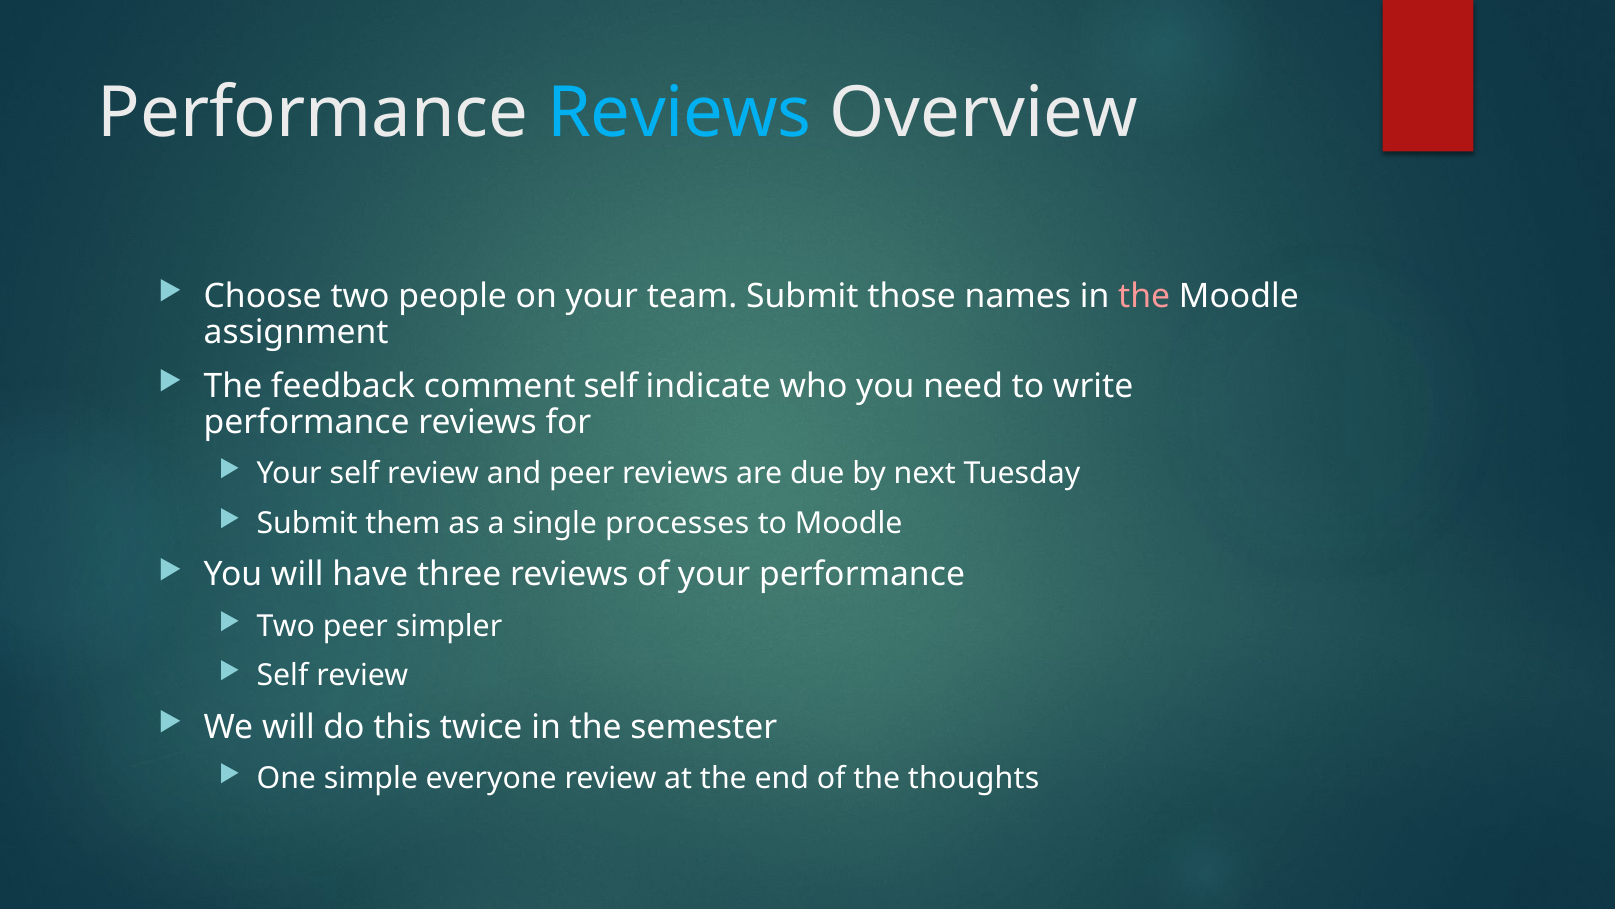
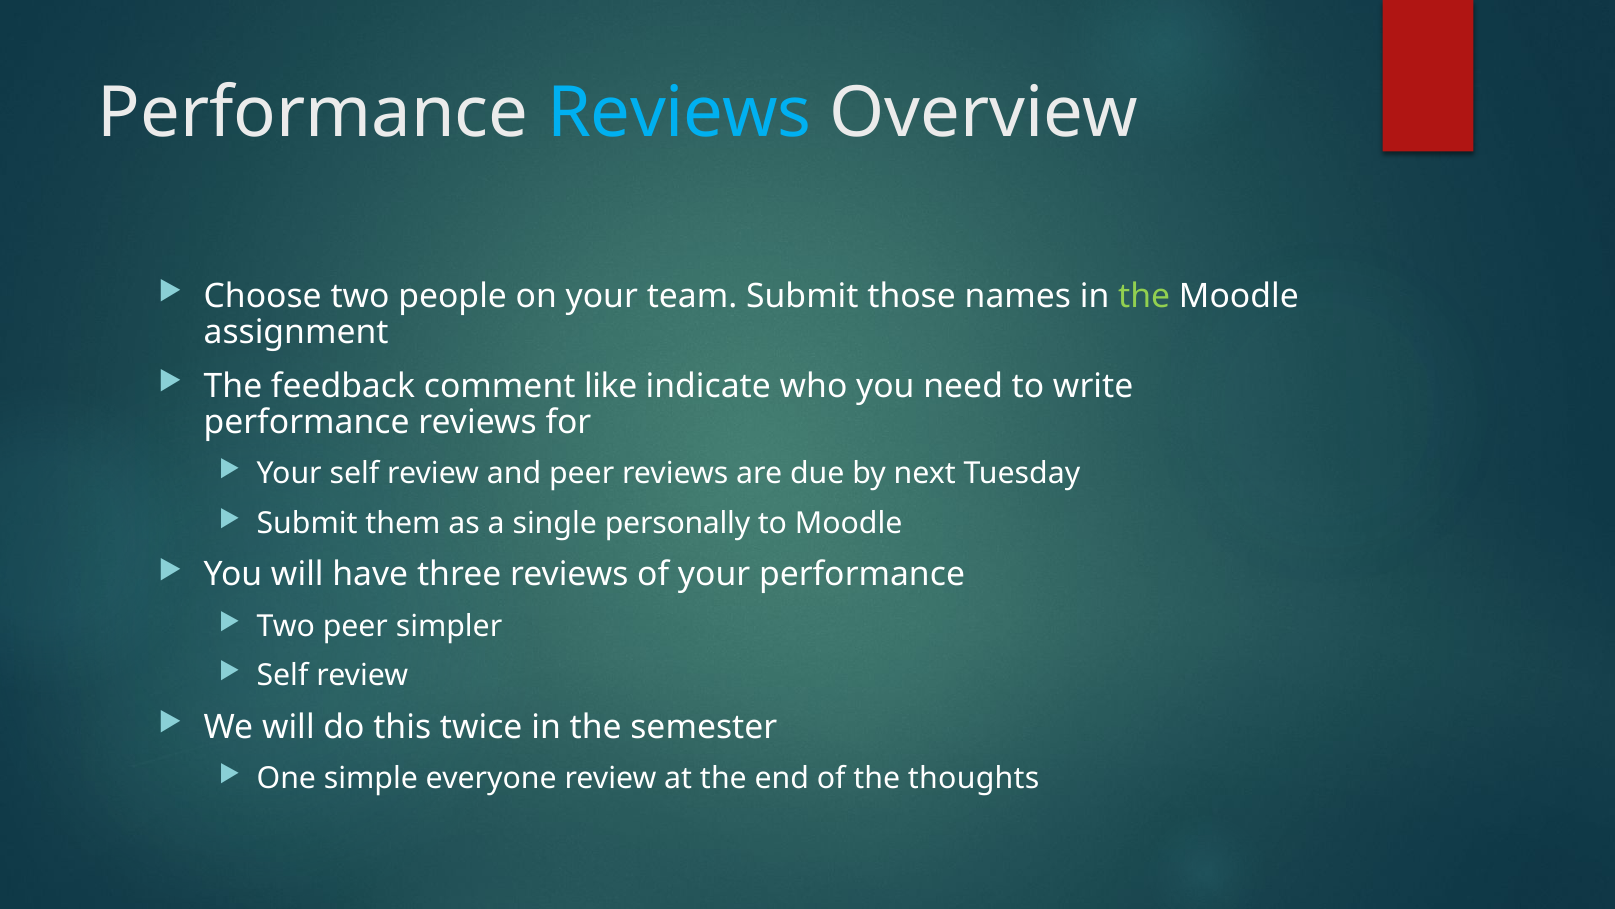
the at (1144, 296) colour: pink -> light green
comment self: self -> like
processes: processes -> personally
